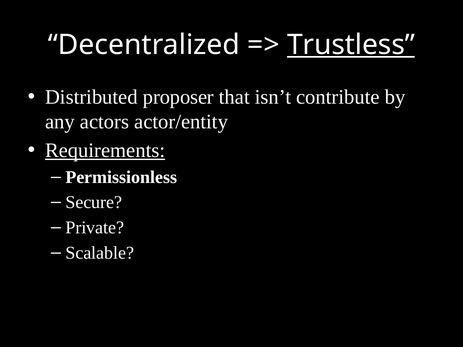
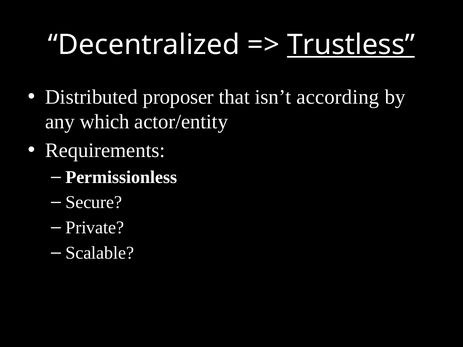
contribute: contribute -> according
actors: actors -> which
Requirements underline: present -> none
